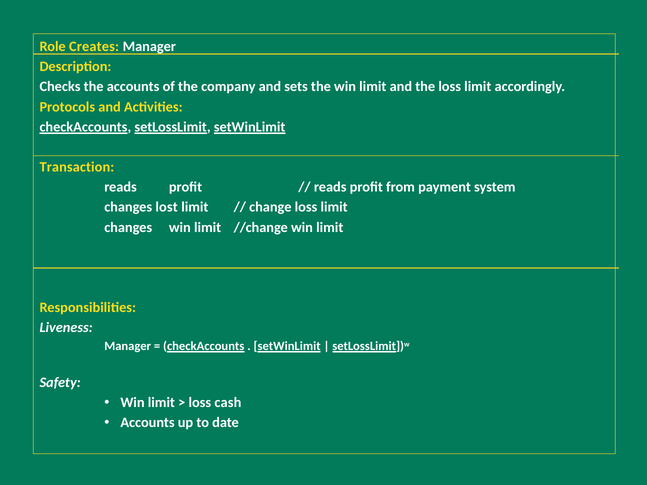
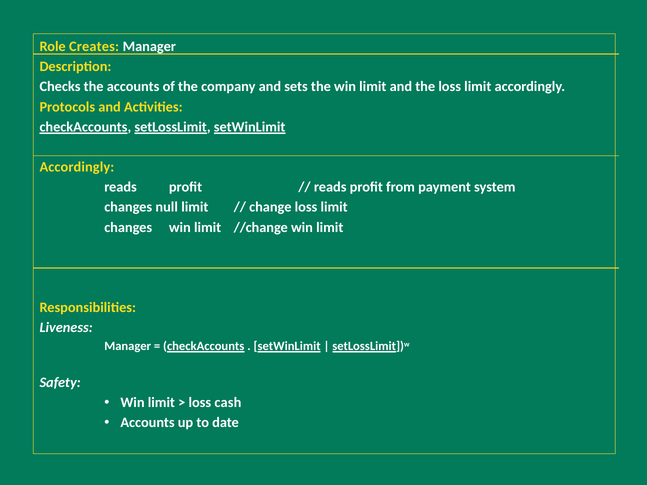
Transaction at (77, 167): Transaction -> Accordingly
lost: lost -> null
